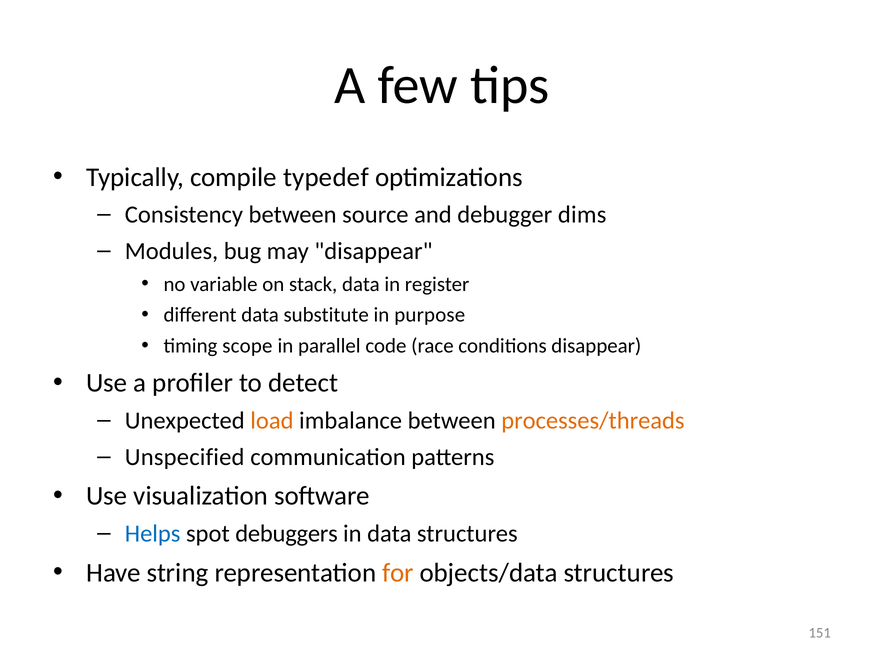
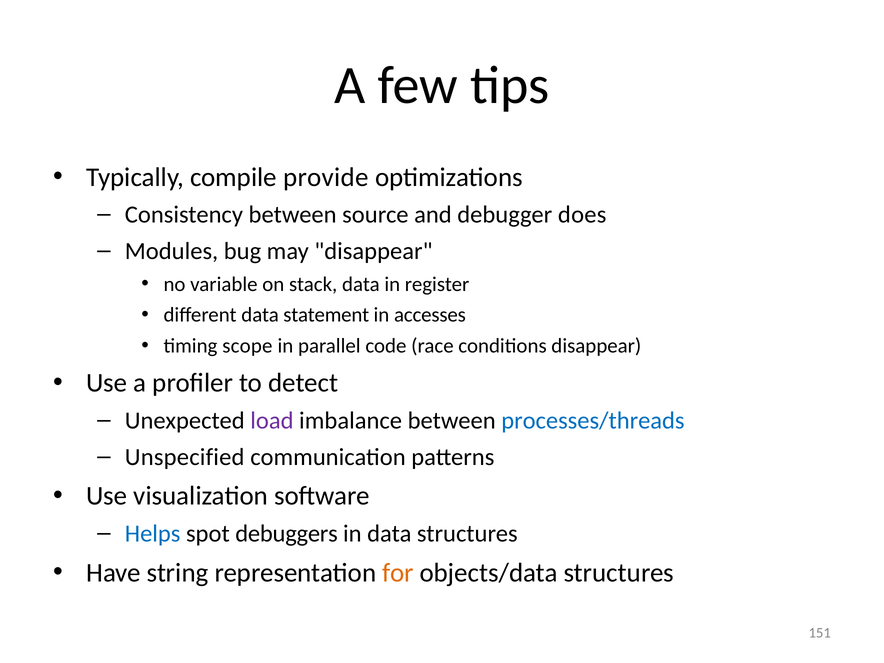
typedef: typedef -> provide
dims: dims -> does
substitute: substitute -> statement
purpose: purpose -> accesses
load colour: orange -> purple
processes/threads colour: orange -> blue
